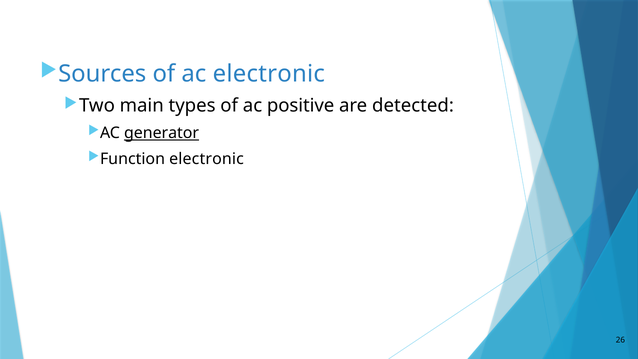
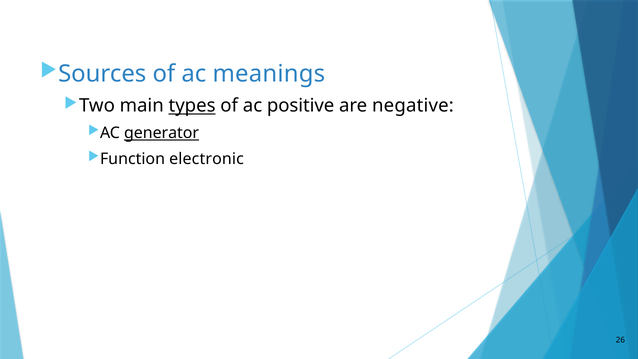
ac electronic: electronic -> meanings
types underline: none -> present
detected: detected -> negative
